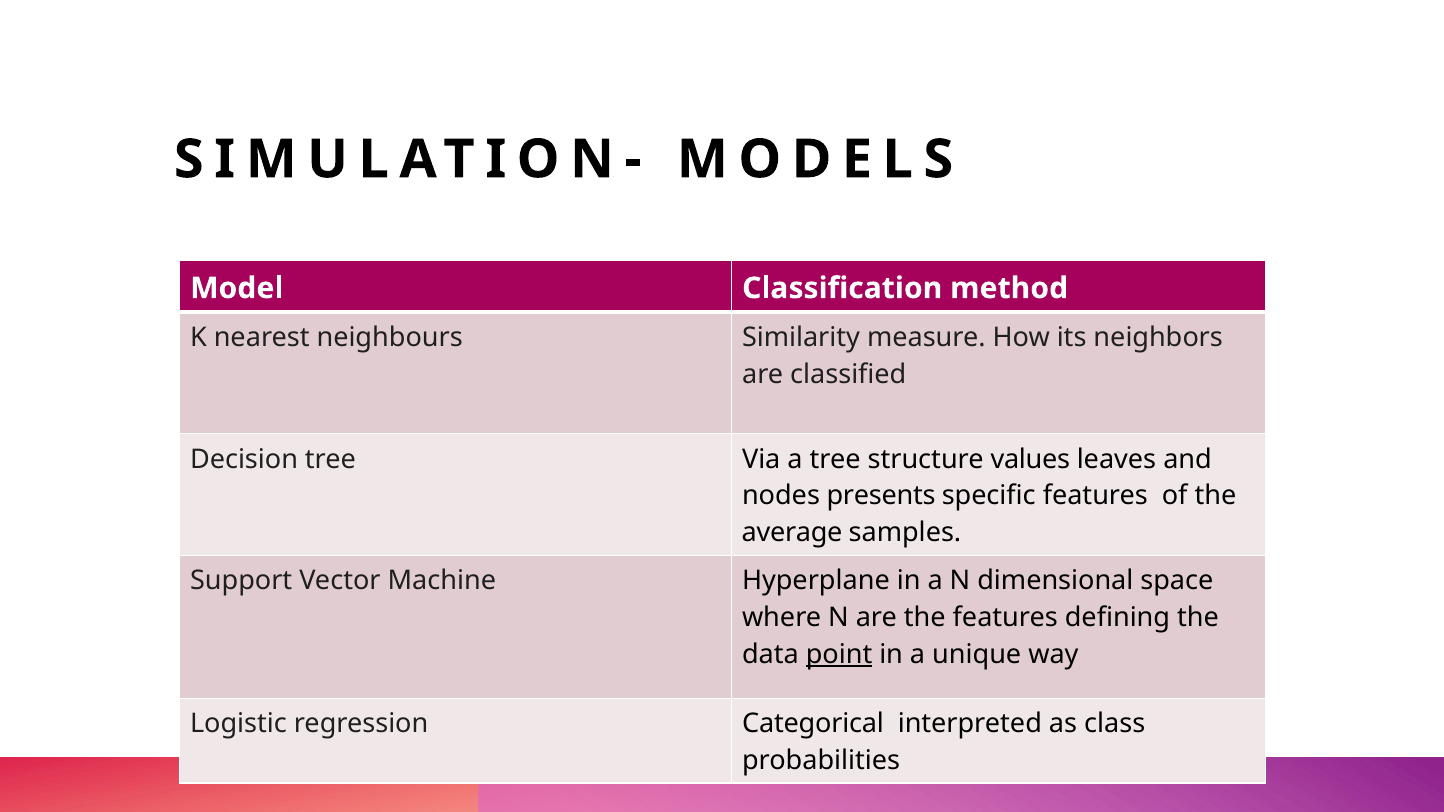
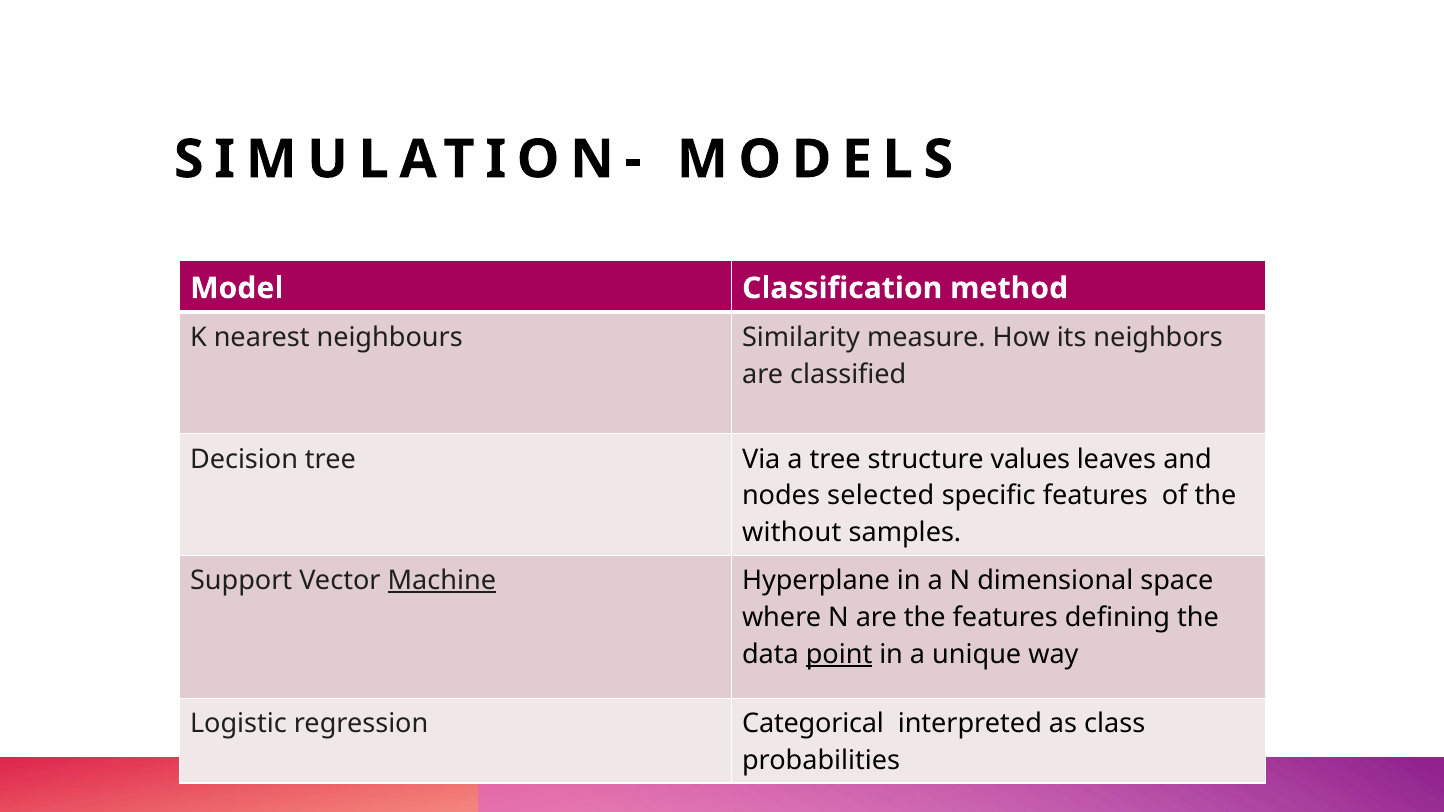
presents: presents -> selected
average: average -> without
Machine underline: none -> present
